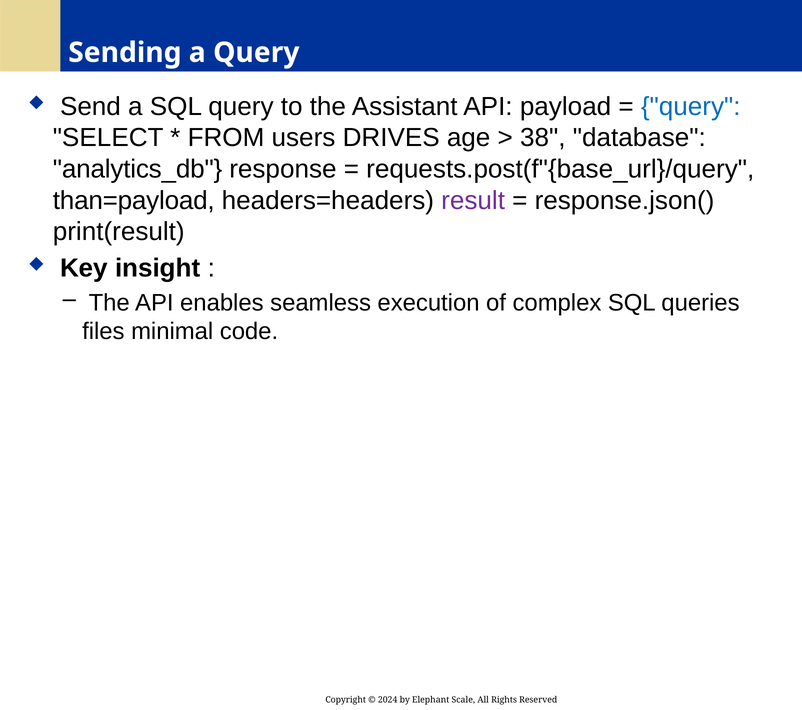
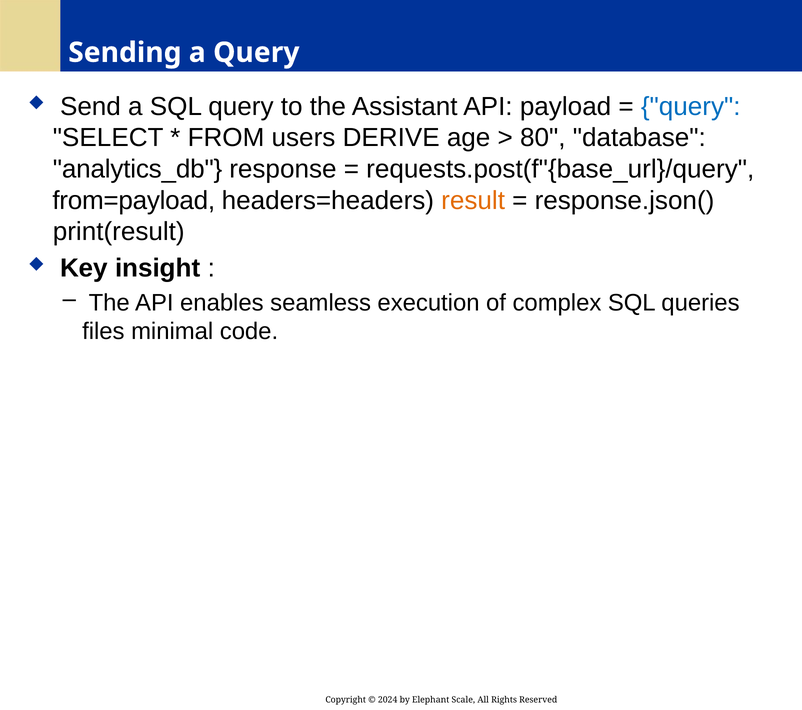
DRIVES: DRIVES -> DERIVE
38: 38 -> 80
than=payload: than=payload -> from=payload
result colour: purple -> orange
